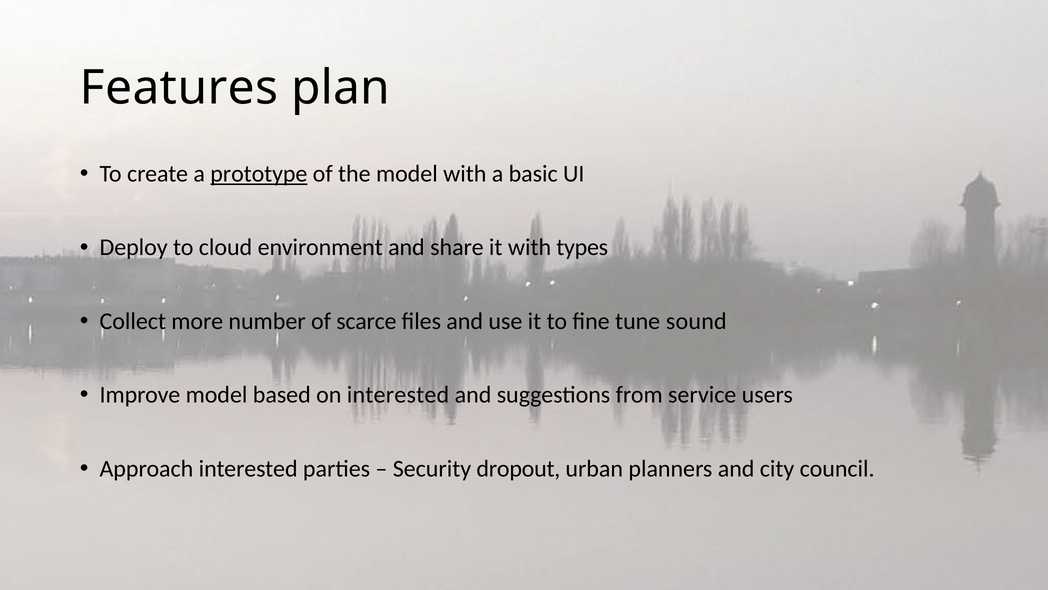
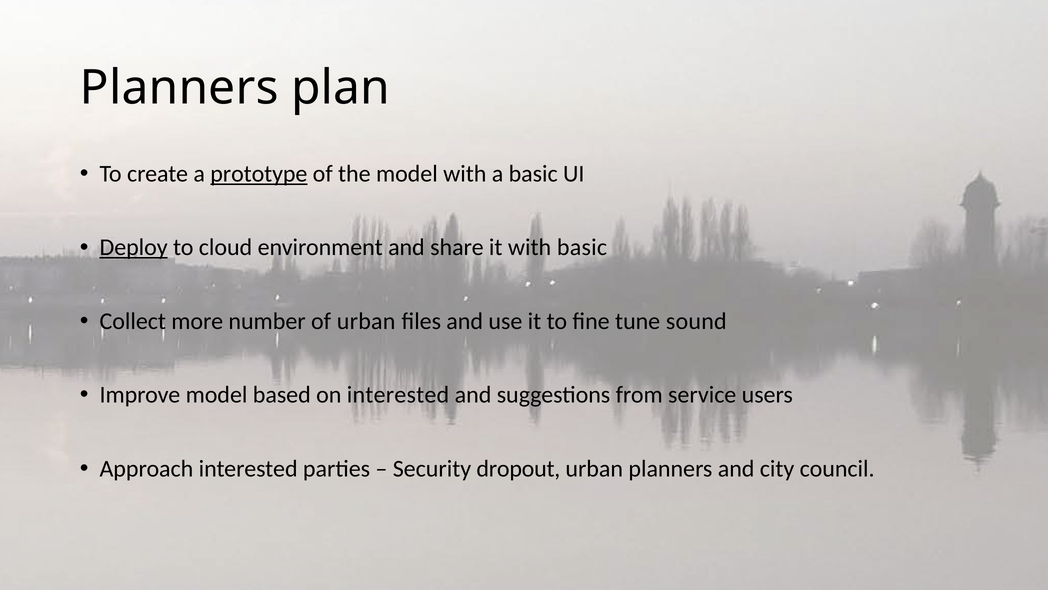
Features at (179, 88): Features -> Planners
Deploy underline: none -> present
with types: types -> basic
of scarce: scarce -> urban
